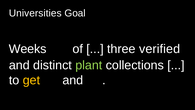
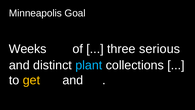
Universities: Universities -> Minneapolis
verified: verified -> serious
plant colour: light green -> light blue
